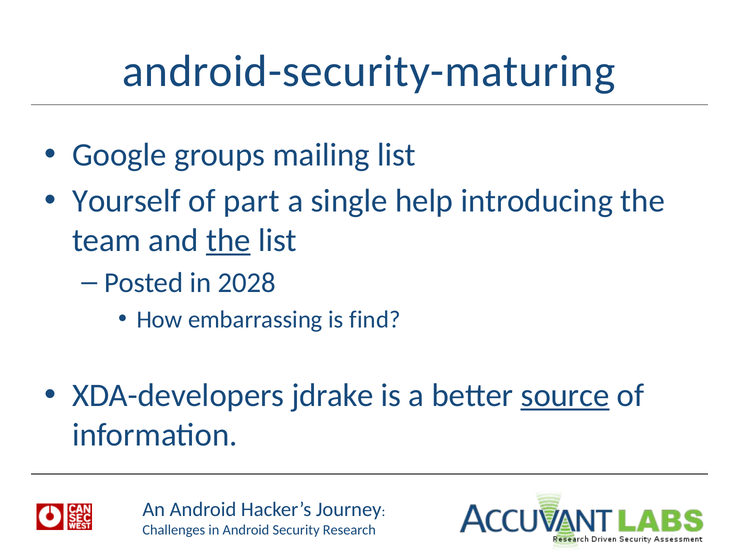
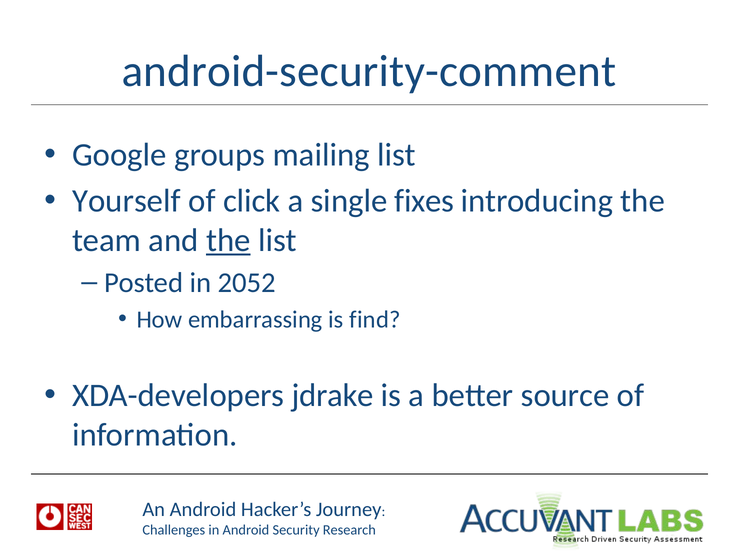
android-security-maturing: android-security-maturing -> android-security-comment
part: part -> click
help: help -> fixes
2028: 2028 -> 2052
source underline: present -> none
